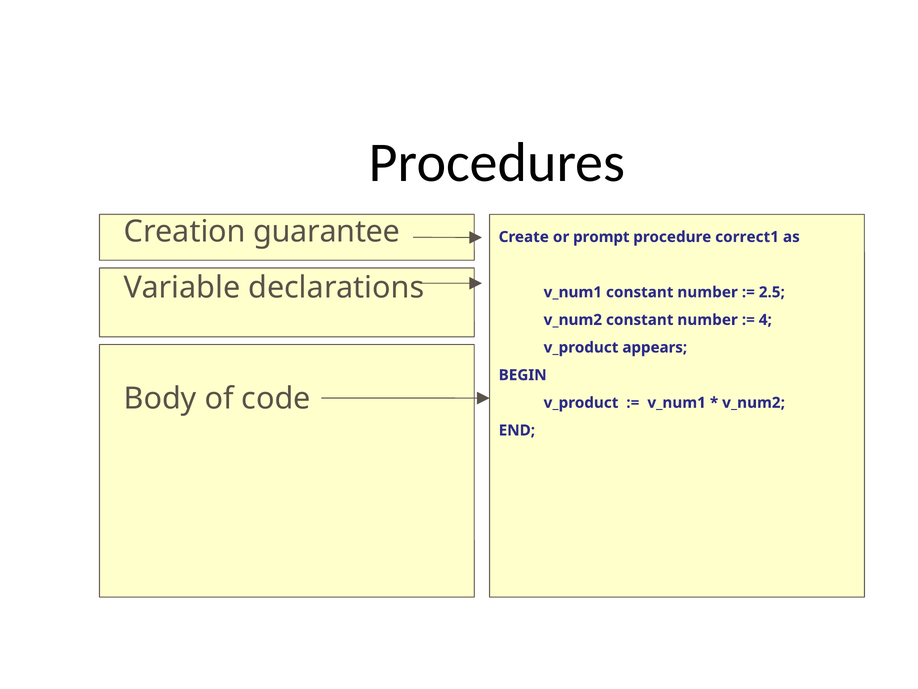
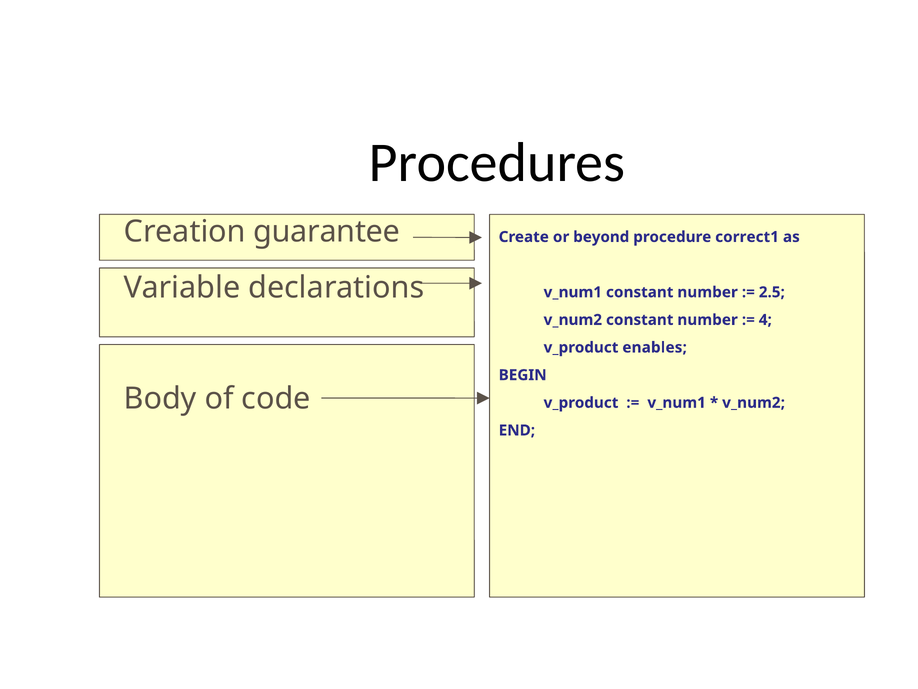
prompt: prompt -> beyond
appears: appears -> enables
